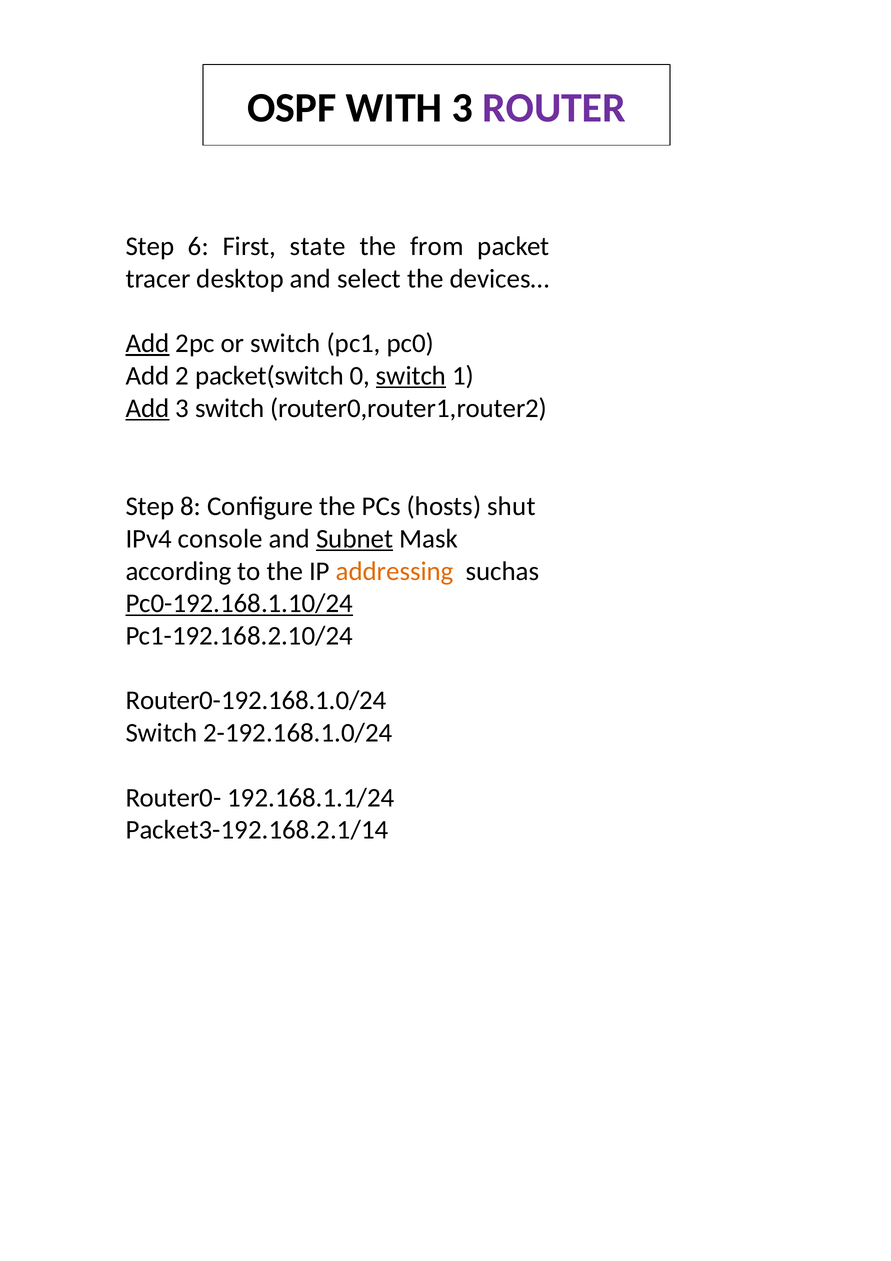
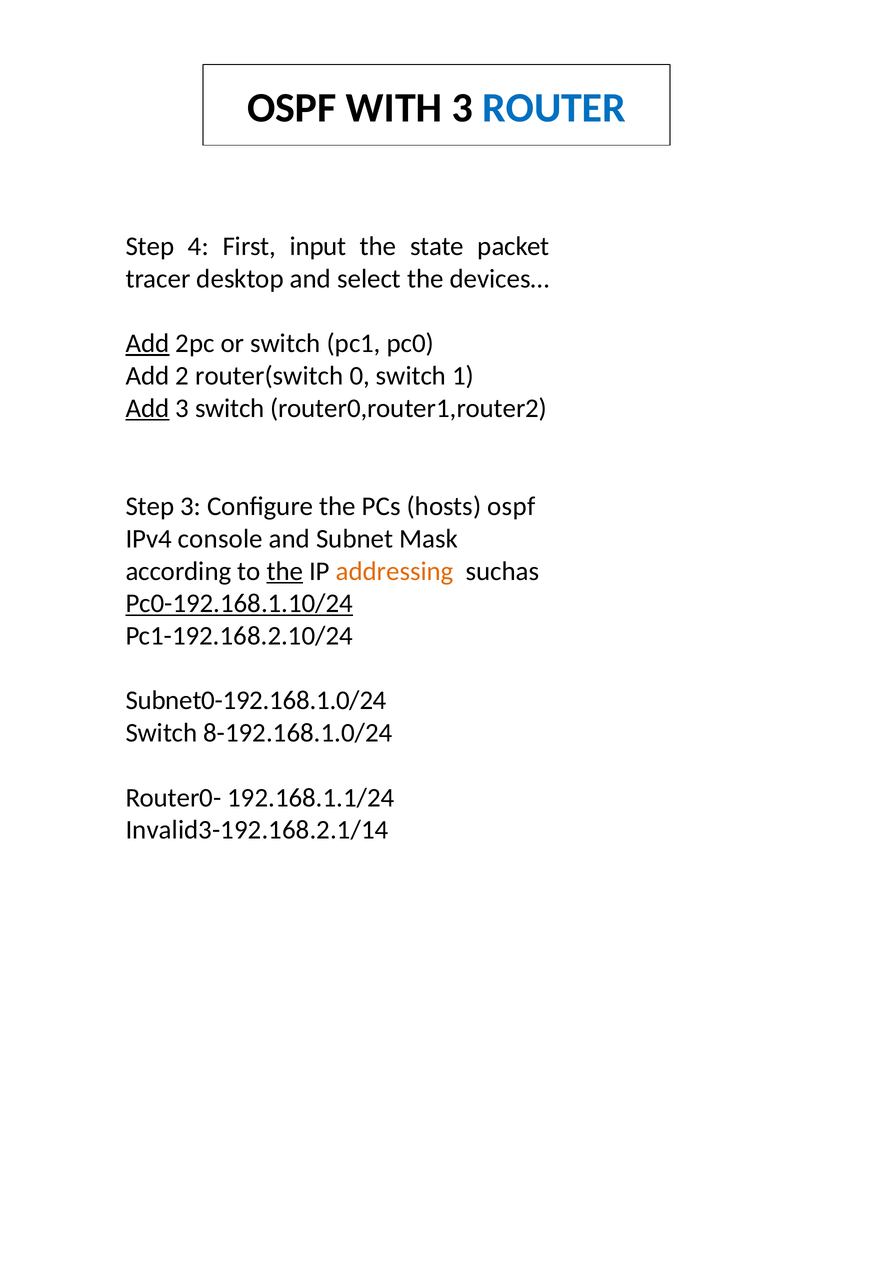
ROUTER colour: purple -> blue
6: 6 -> 4
state: state -> input
from: from -> state
packet(switch: packet(switch -> router(switch
switch at (411, 376) underline: present -> none
Step 8: 8 -> 3
hosts shut: shut -> ospf
Subnet underline: present -> none
the at (285, 571) underline: none -> present
Router0-192.168.1.0/24: Router0-192.168.1.0/24 -> Subnet0-192.168.1.0/24
2-192.168.1.0/24: 2-192.168.1.0/24 -> 8-192.168.1.0/24
Packet3-192.168.2.1/14: Packet3-192.168.2.1/14 -> Invalid3-192.168.2.1/14
